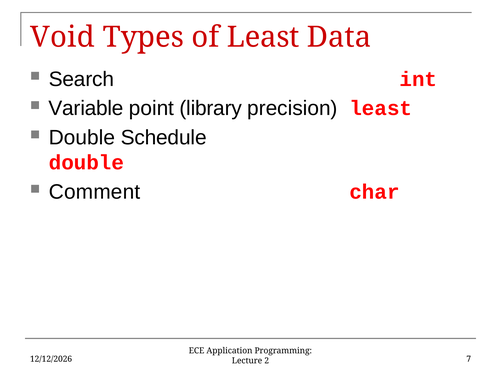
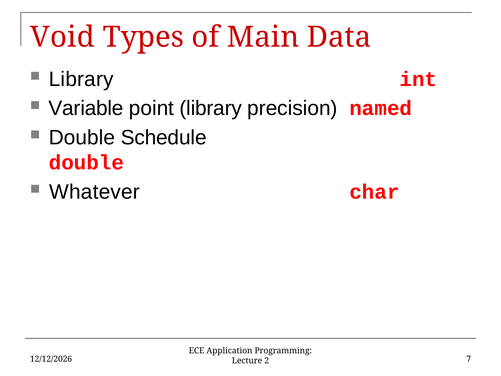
of Least: Least -> Main
Search at (81, 79): Search -> Library
precision least: least -> named
Comment: Comment -> Whatever
